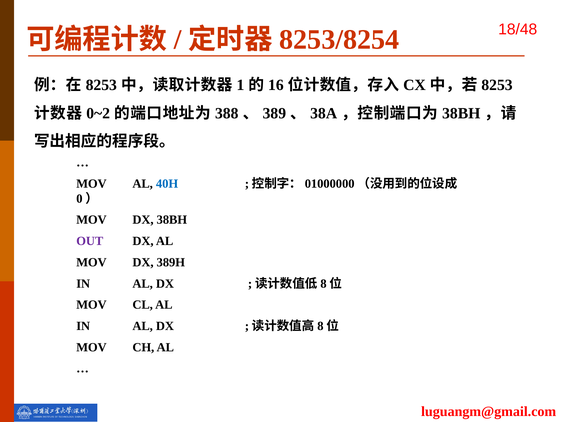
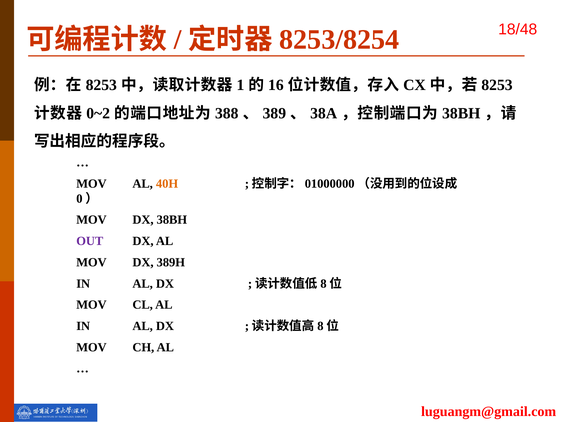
40H colour: blue -> orange
